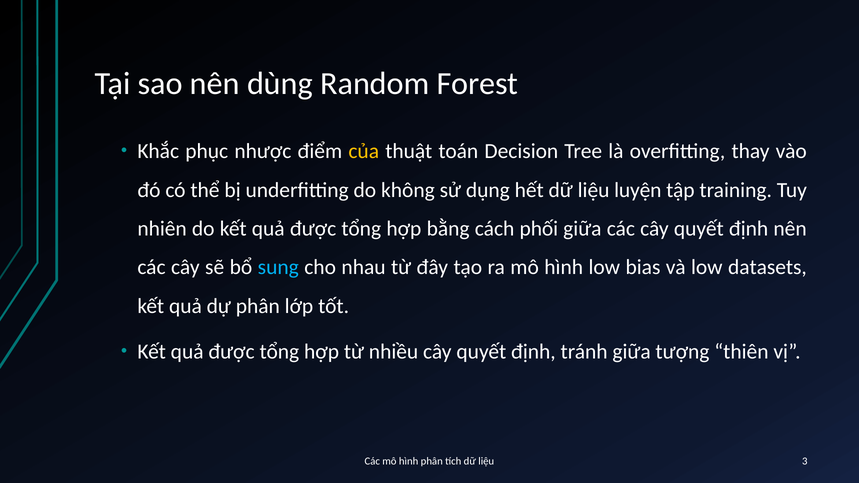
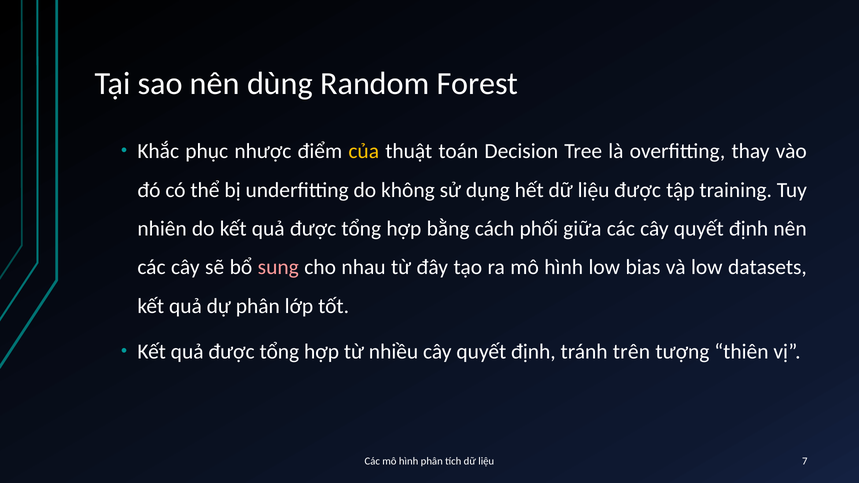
liệu luyện: luyện -> được
sung colour: light blue -> pink
tránh giữa: giữa -> trên
3: 3 -> 7
